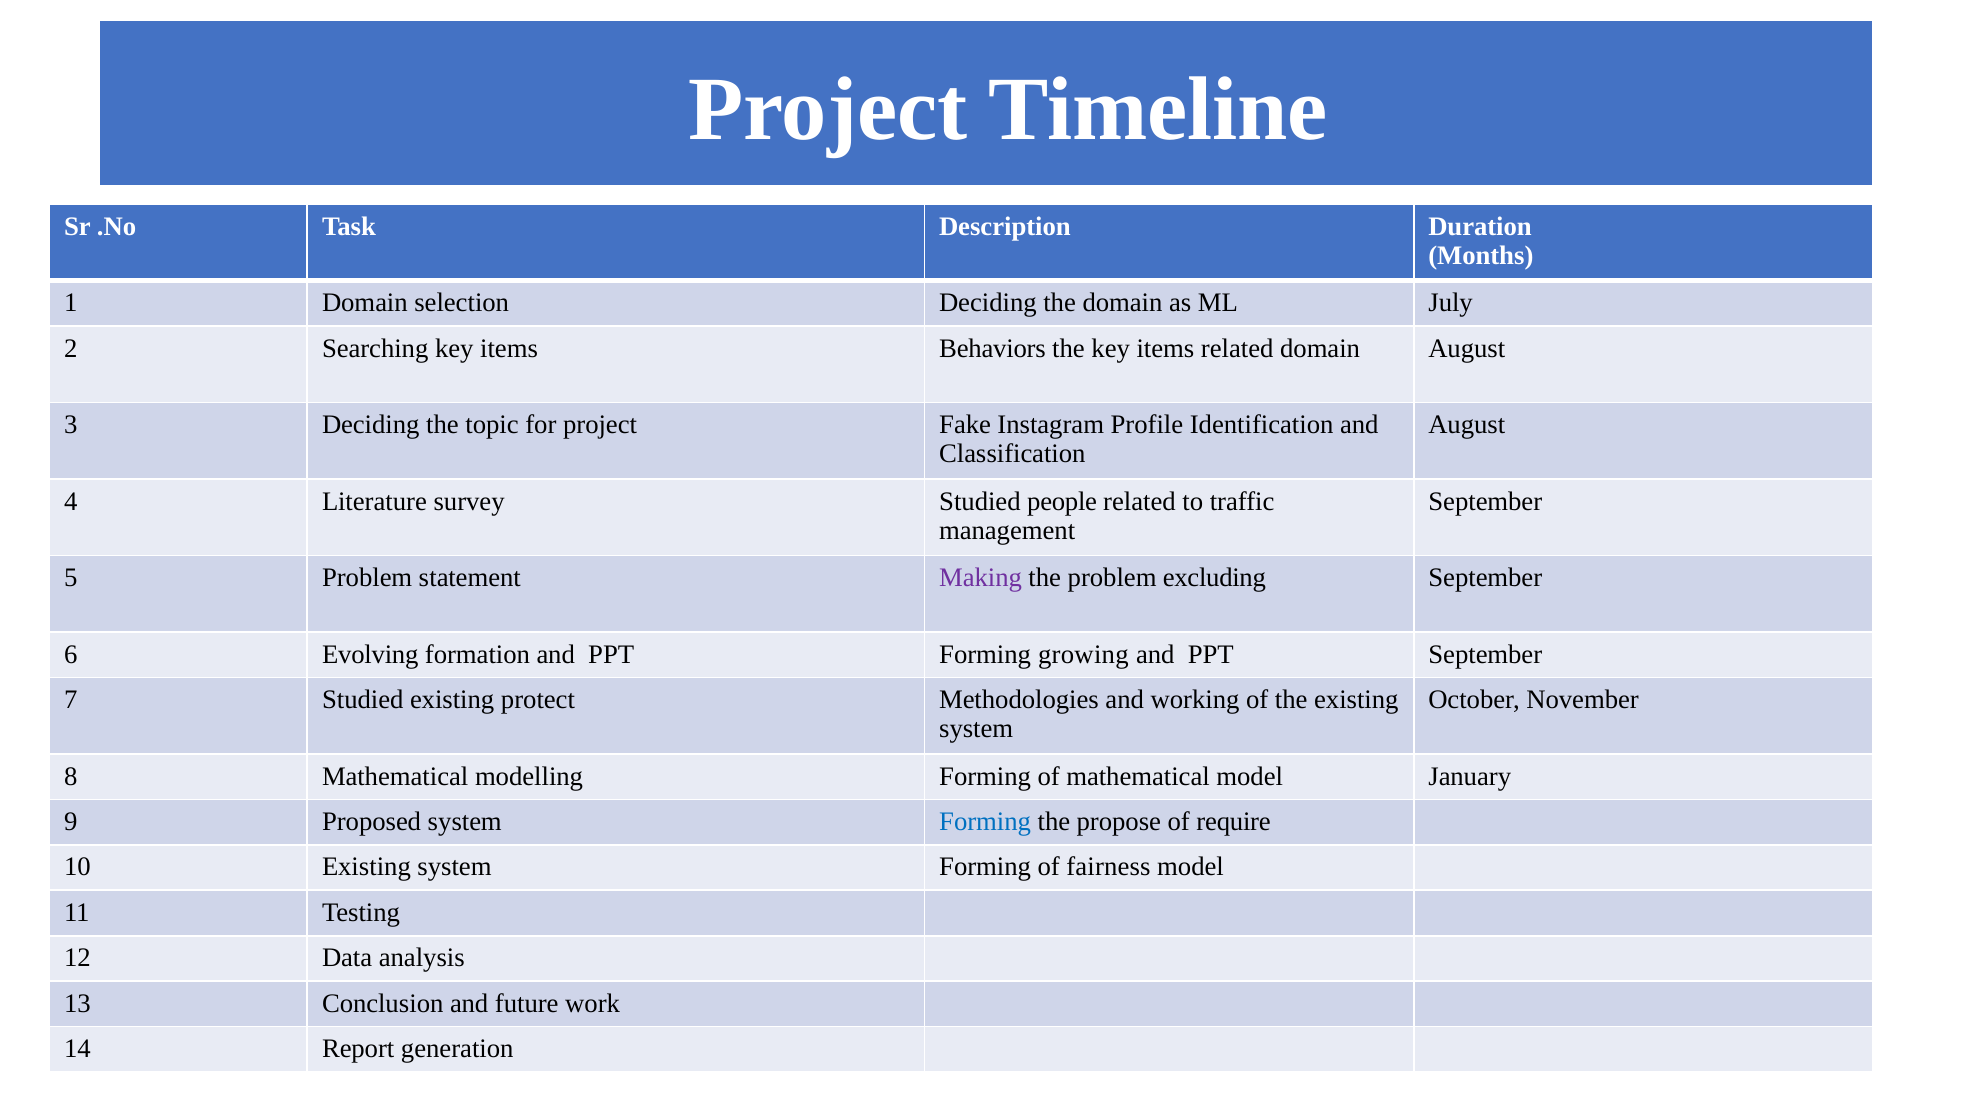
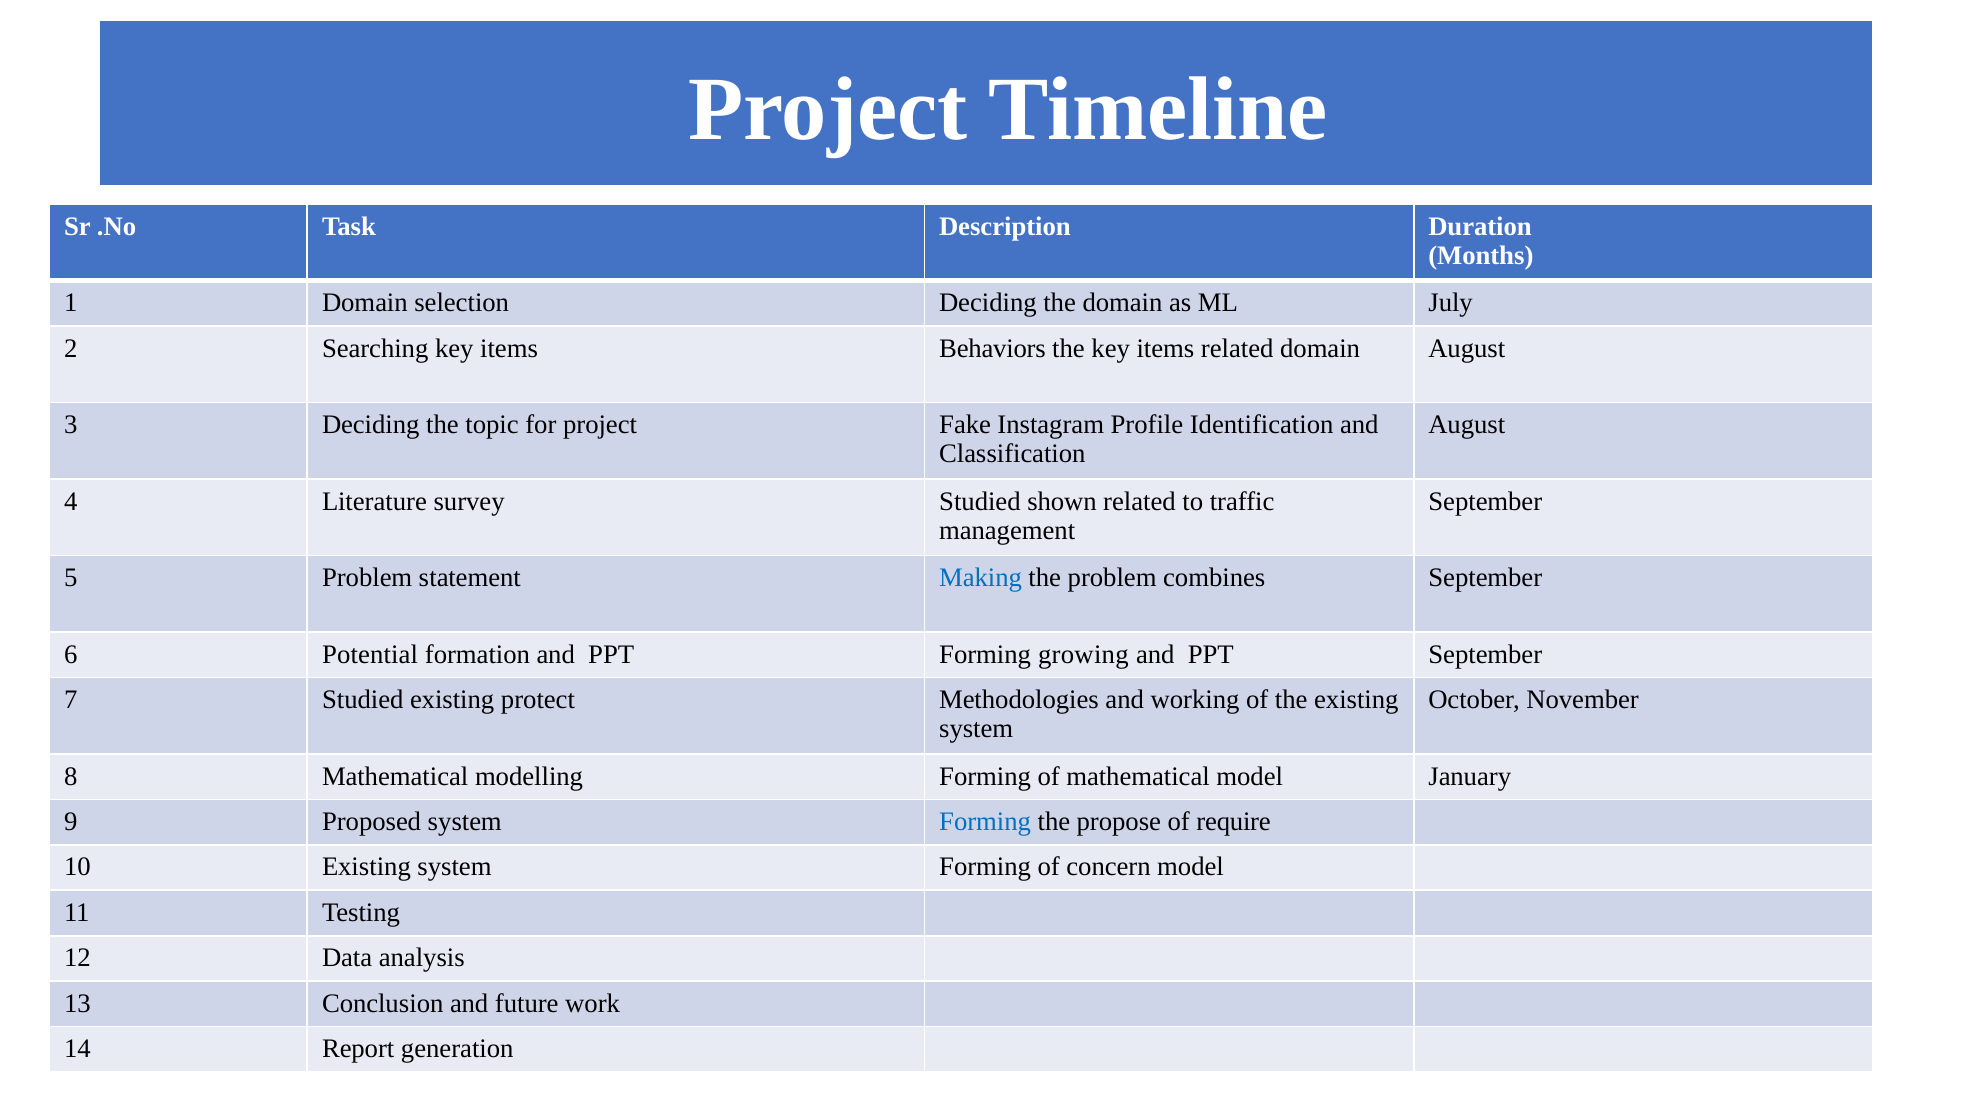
people: people -> shown
Making colour: purple -> blue
excluding: excluding -> combines
Evolving: Evolving -> Potential
fairness: fairness -> concern
